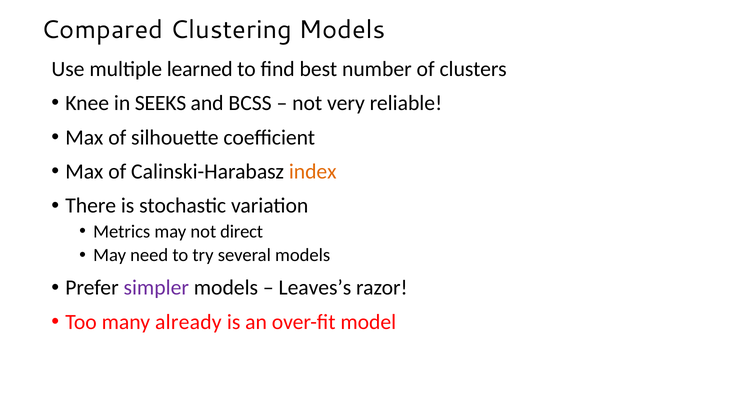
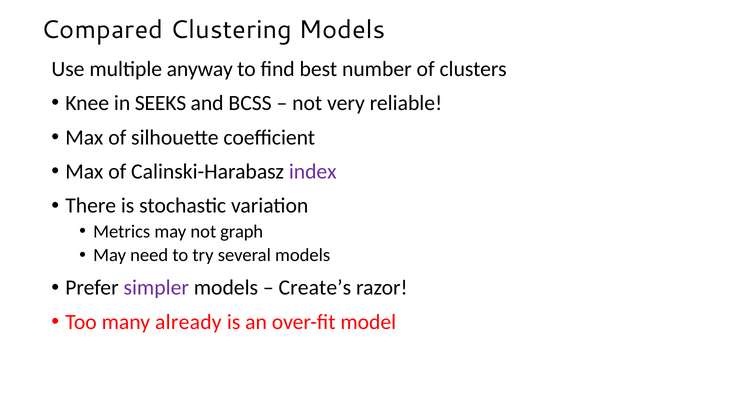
learned: learned -> anyway
index colour: orange -> purple
direct: direct -> graph
Leaves’s: Leaves’s -> Create’s
